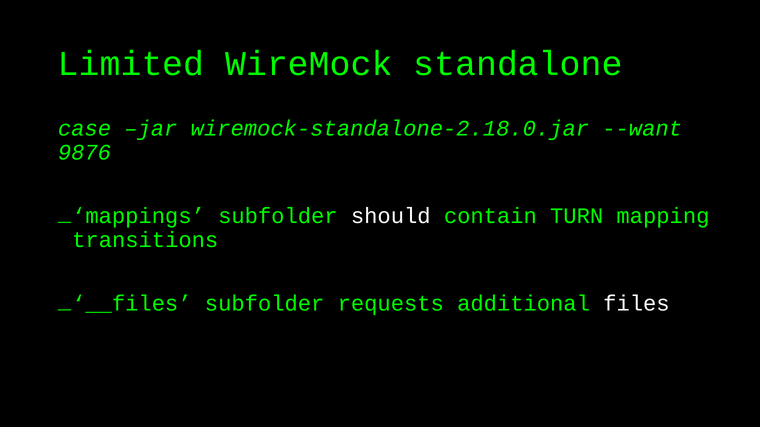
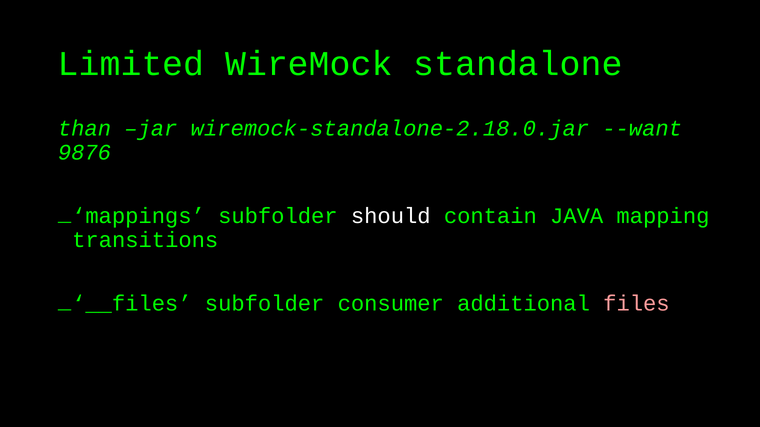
case: case -> than
TURN: TURN -> JAVA
requests: requests -> consumer
files colour: white -> pink
